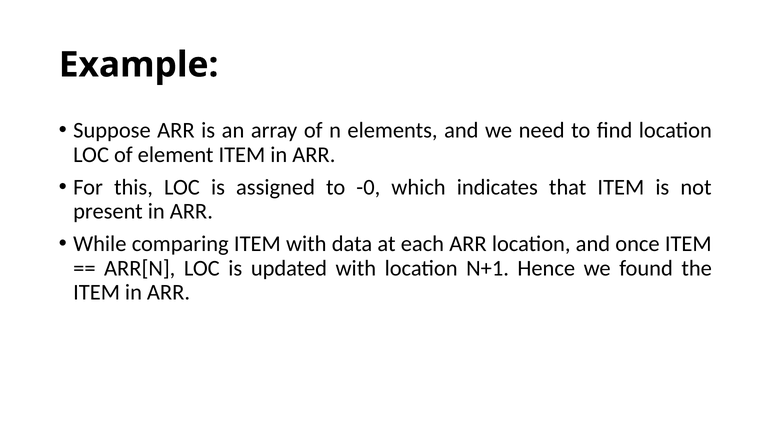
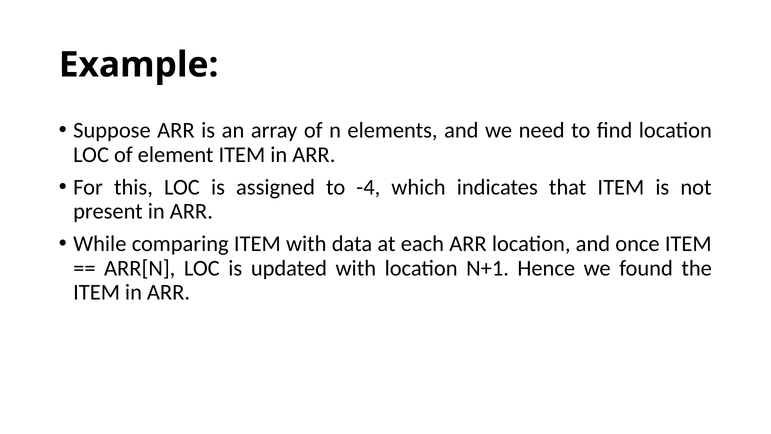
-0: -0 -> -4
